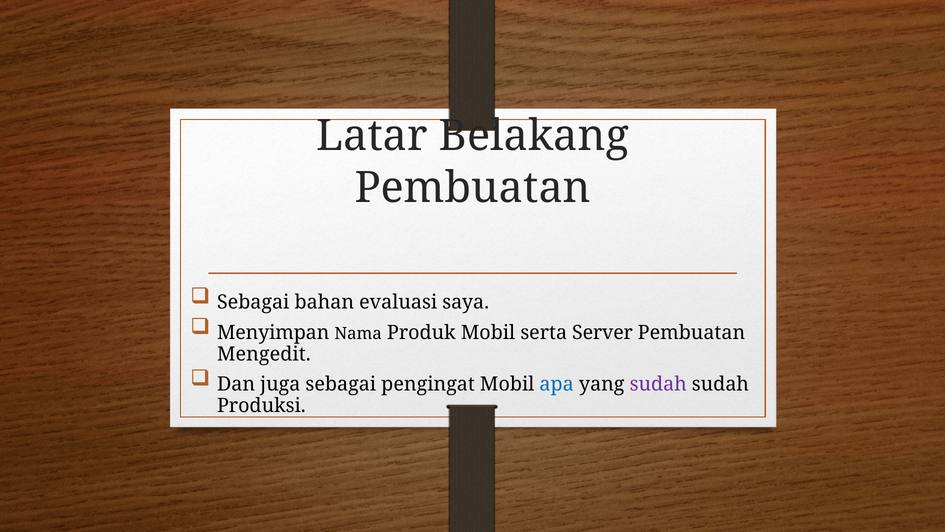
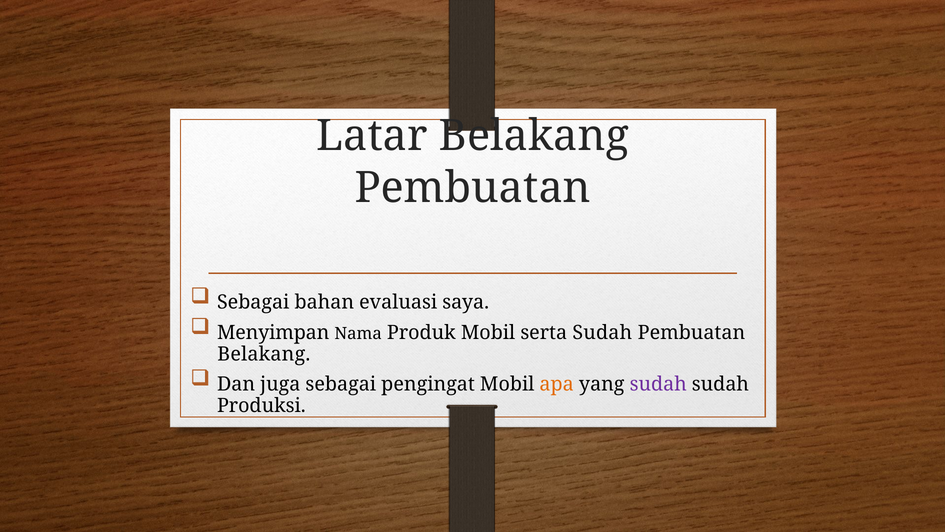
serta Server: Server -> Sudah
Mengedit at (264, 354): Mengedit -> Belakang
apa colour: blue -> orange
